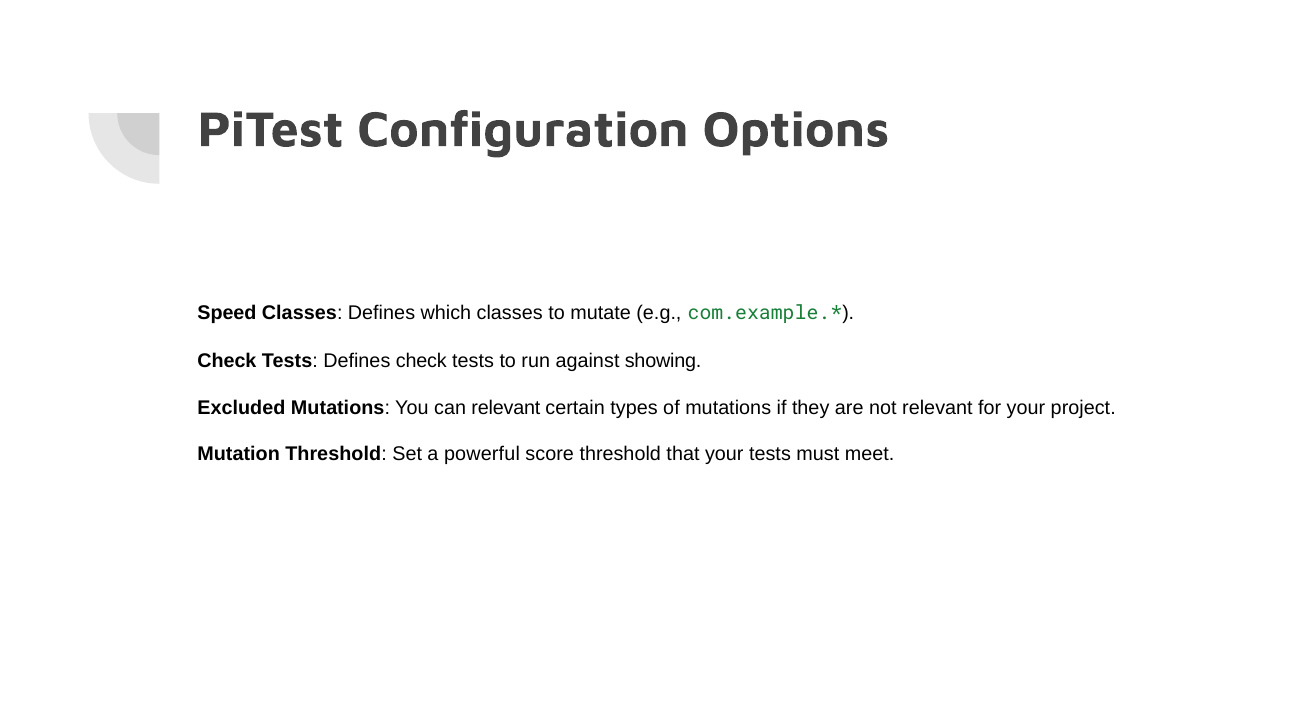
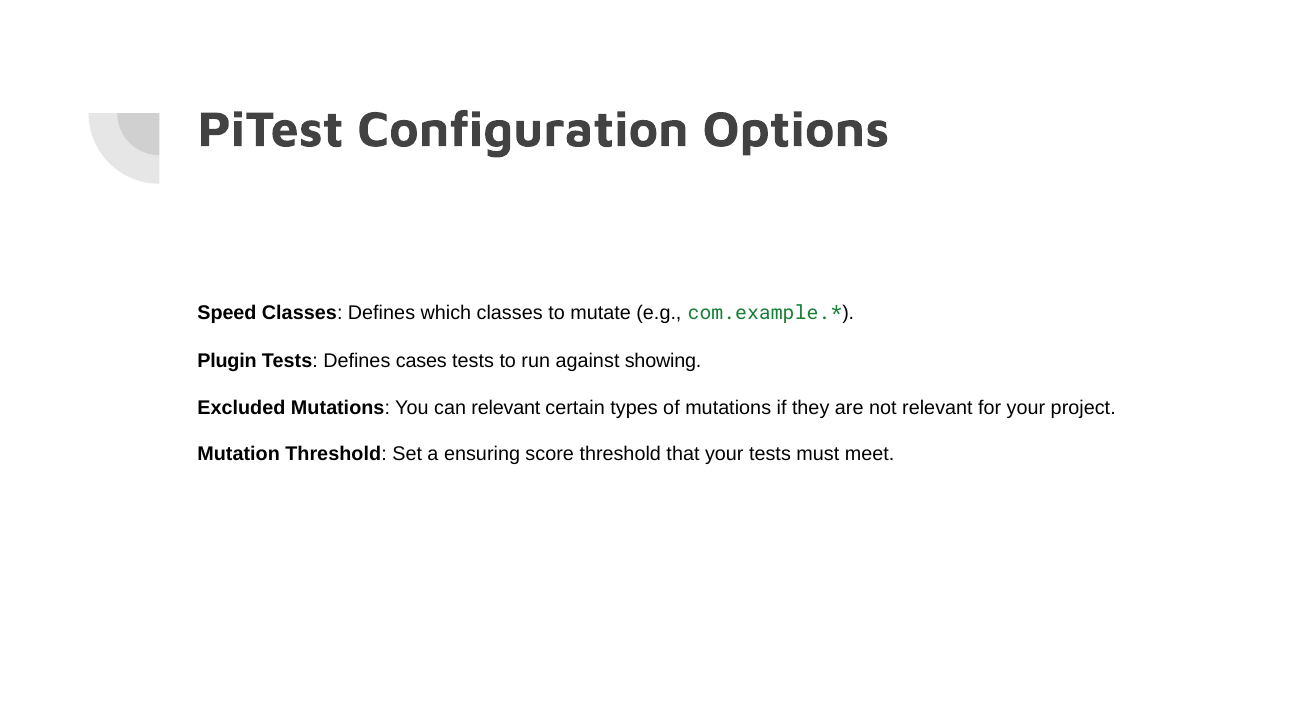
Check at (227, 361): Check -> Plugin
Defines check: check -> cases
powerful: powerful -> ensuring
